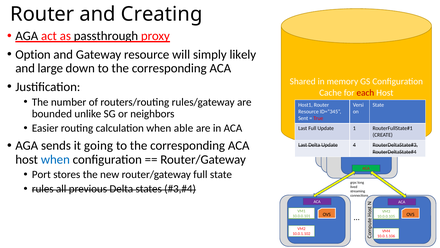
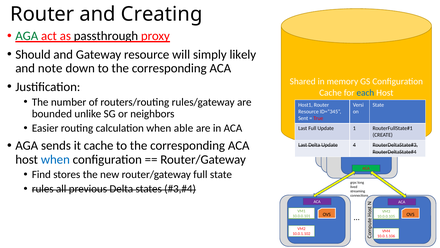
AGA at (27, 36) colour: black -> green
Option: Option -> Should
large: large -> note
each colour: red -> blue
it going: going -> cache
Port: Port -> Find
